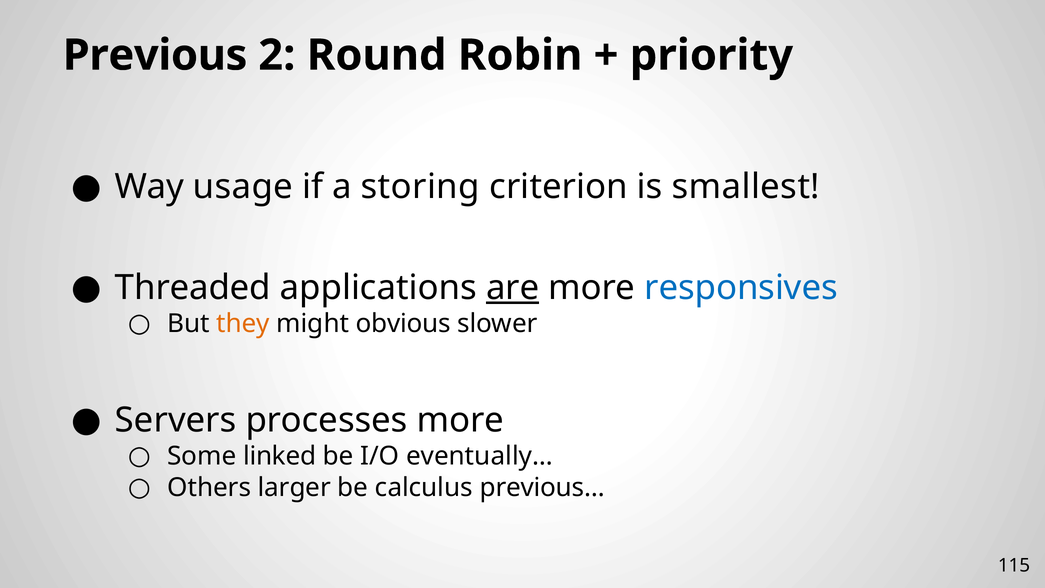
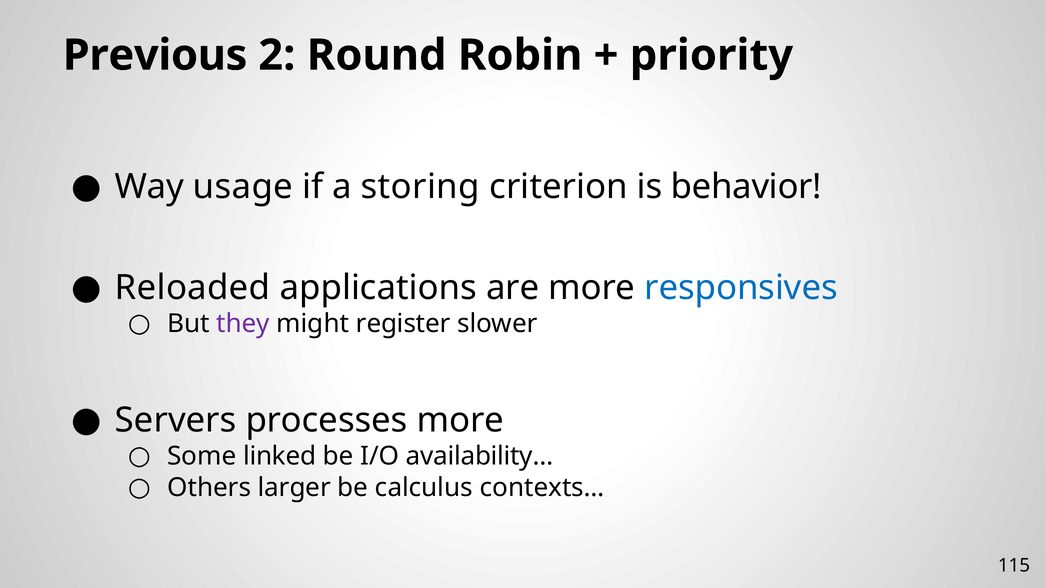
smallest: smallest -> behavior
Threaded: Threaded -> Reloaded
are underline: present -> none
they colour: orange -> purple
obvious: obvious -> register
eventually…: eventually… -> availability…
previous…: previous… -> contexts…
